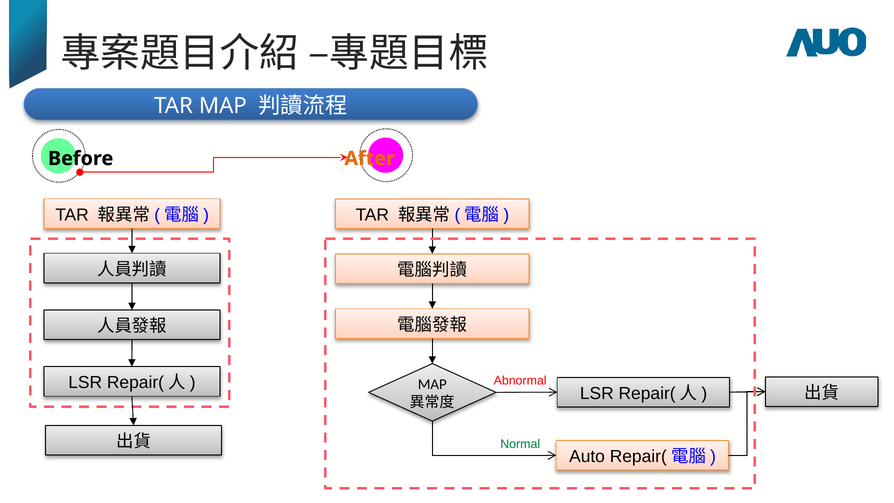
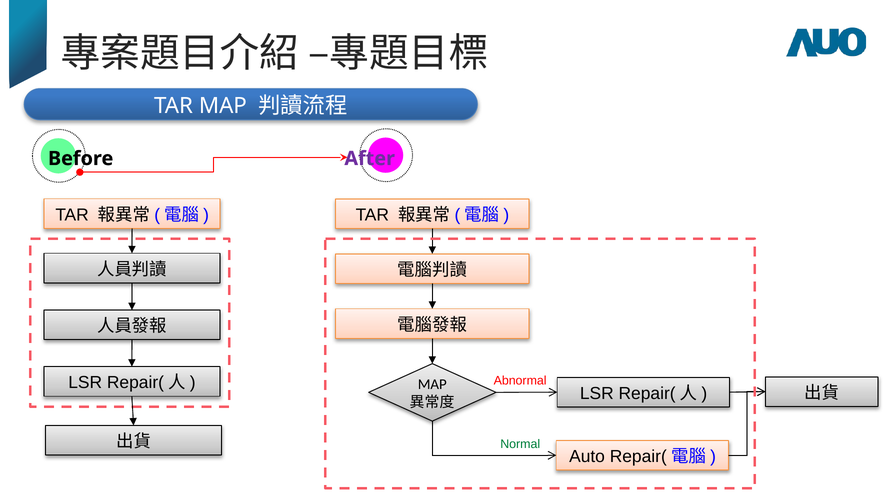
After colour: orange -> purple
